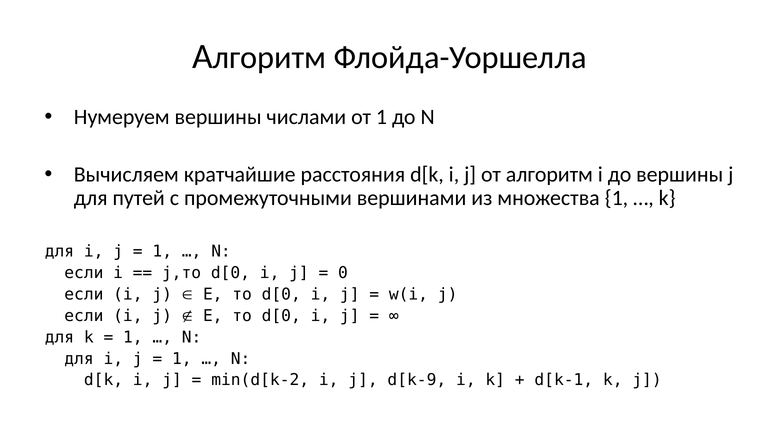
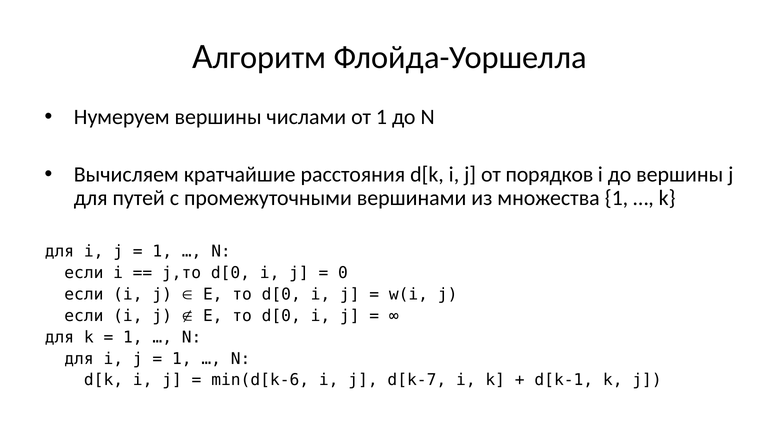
алгоритм: алгоритм -> порядков
min(d[k-2: min(d[k-2 -> min(d[k-6
d[k-9: d[k-9 -> d[k-7
